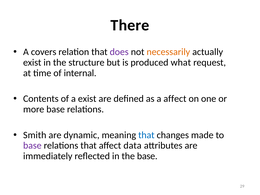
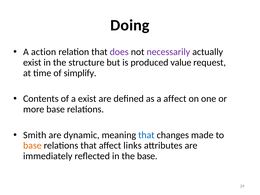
There: There -> Doing
covers: covers -> action
necessarily colour: orange -> purple
what: what -> value
internal: internal -> simplify
base at (32, 146) colour: purple -> orange
data: data -> links
